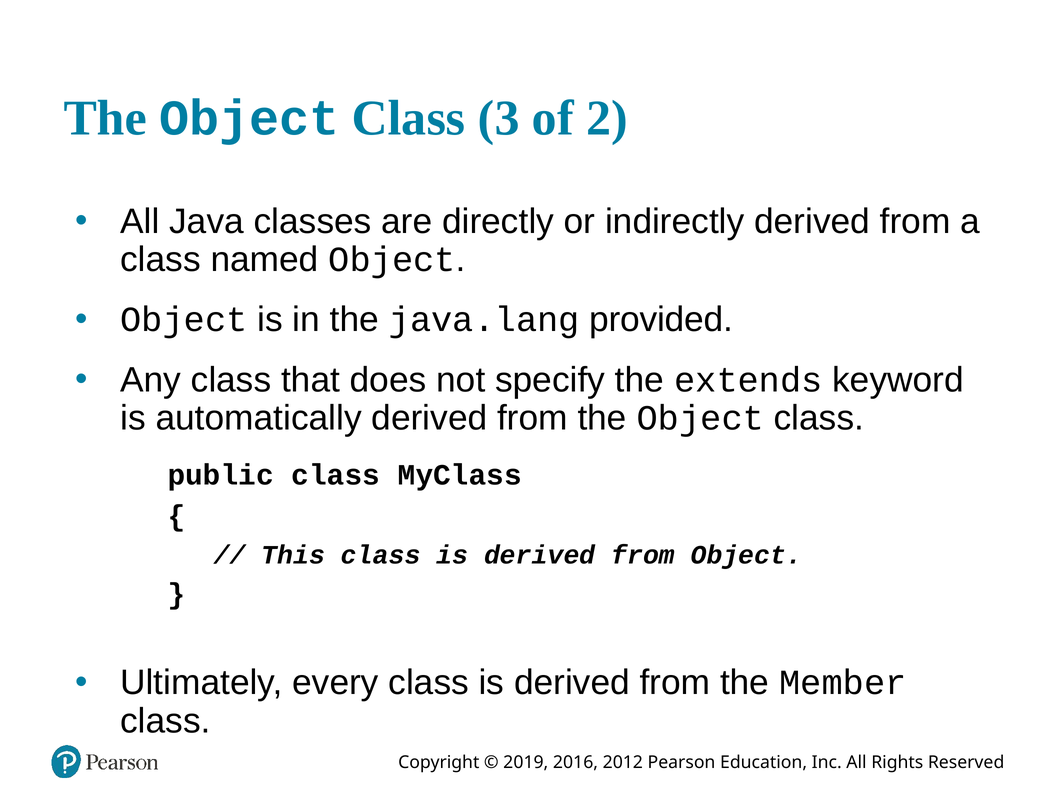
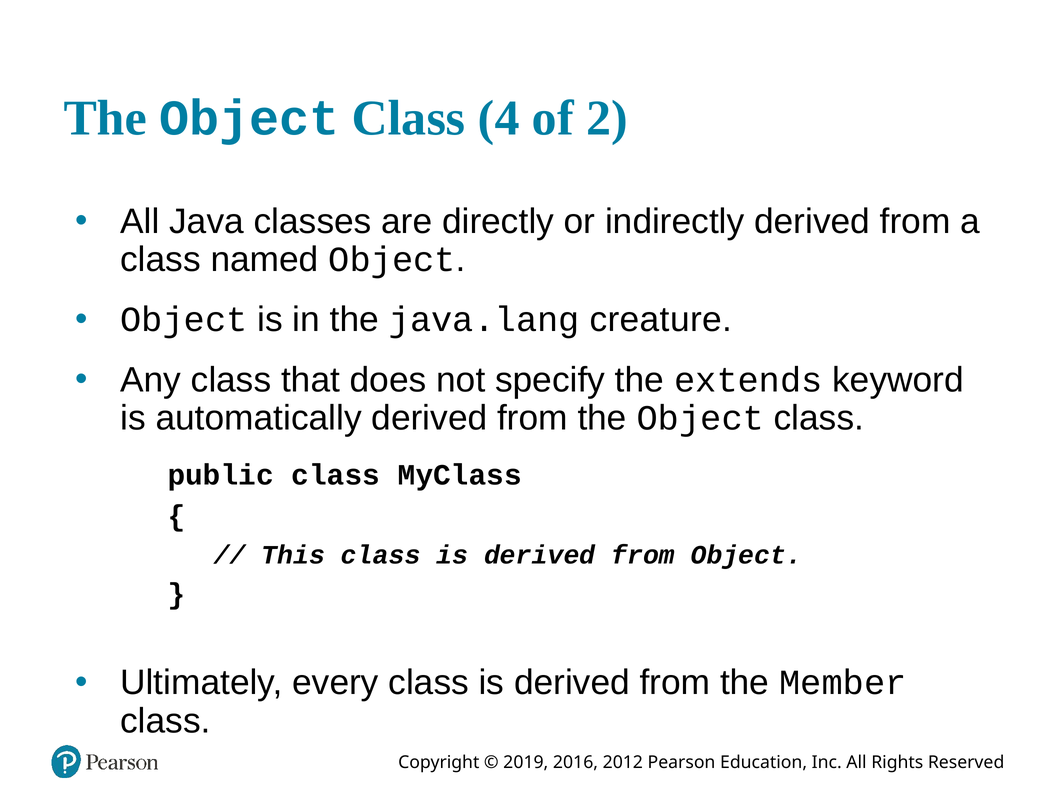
3: 3 -> 4
provided: provided -> creature
